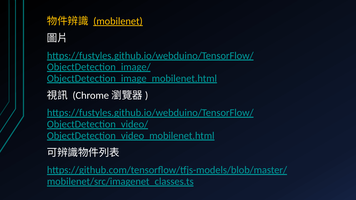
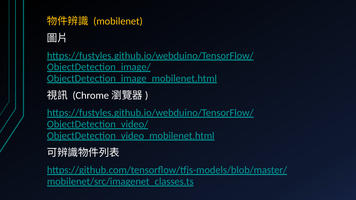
mobilenet underline: present -> none
